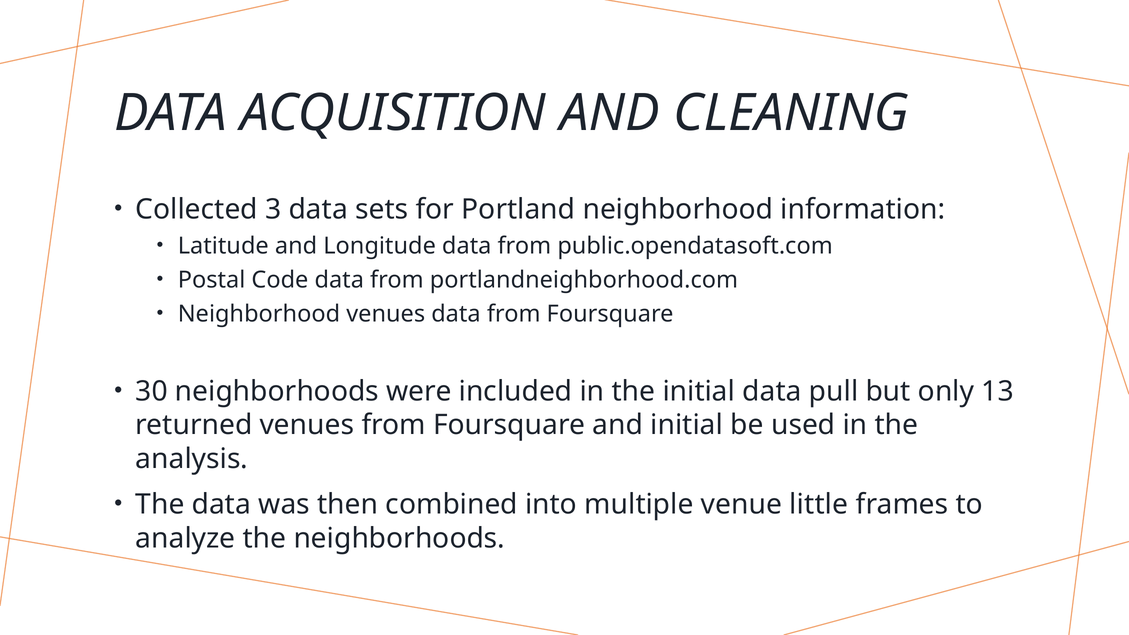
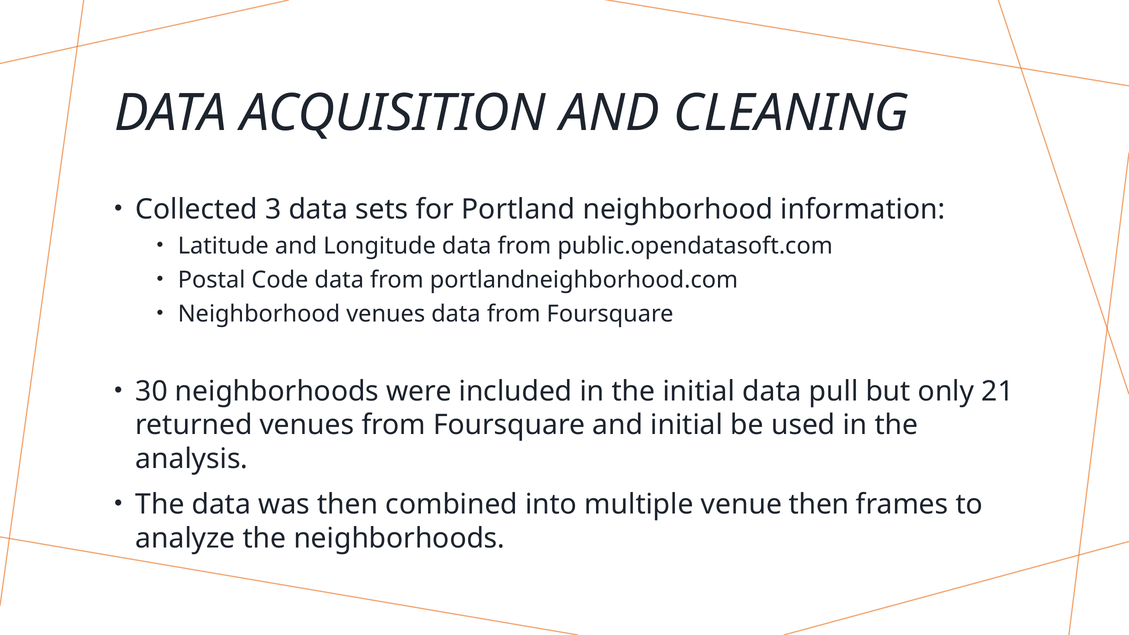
13: 13 -> 21
venue little: little -> then
